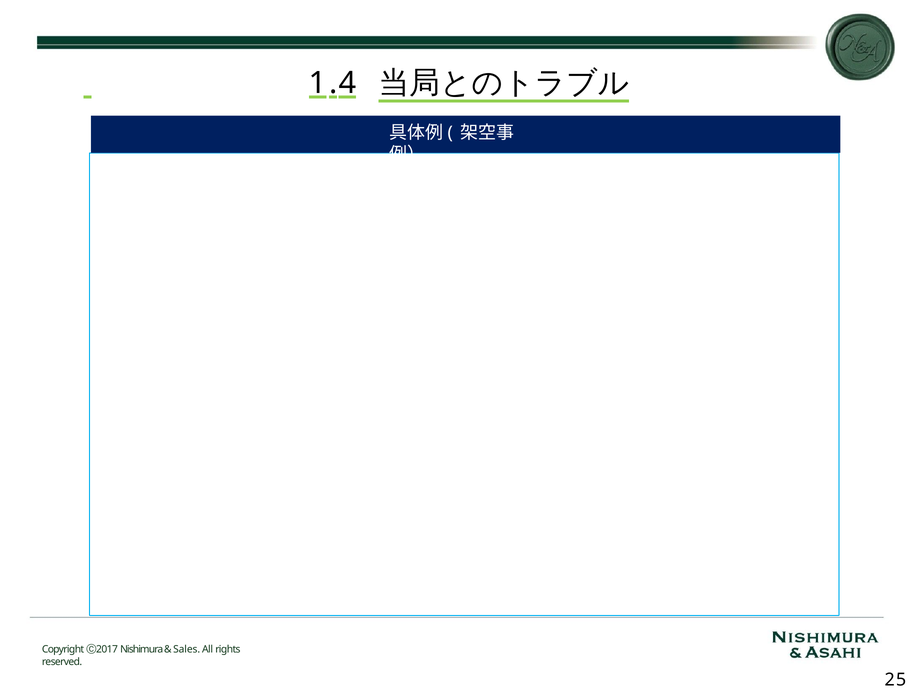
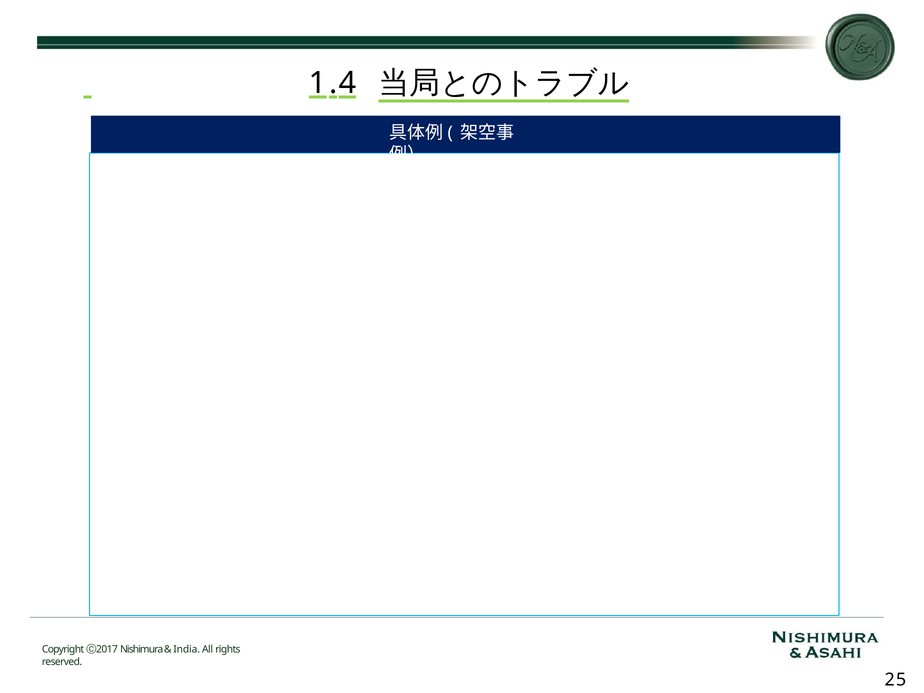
Sales: Sales -> India
